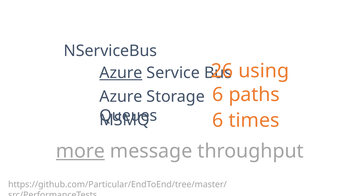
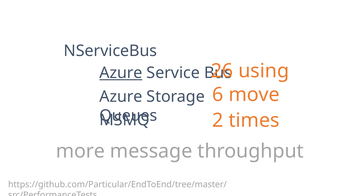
paths: paths -> move
6 at (218, 121): 6 -> 2
more underline: present -> none
